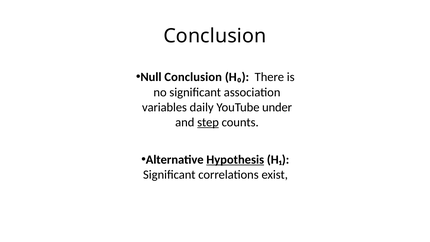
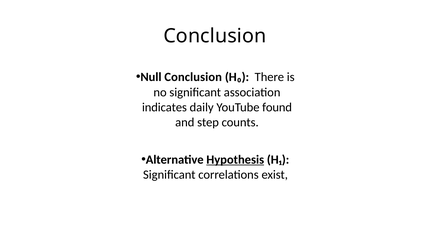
variables: variables -> indicates
under: under -> found
step underline: present -> none
